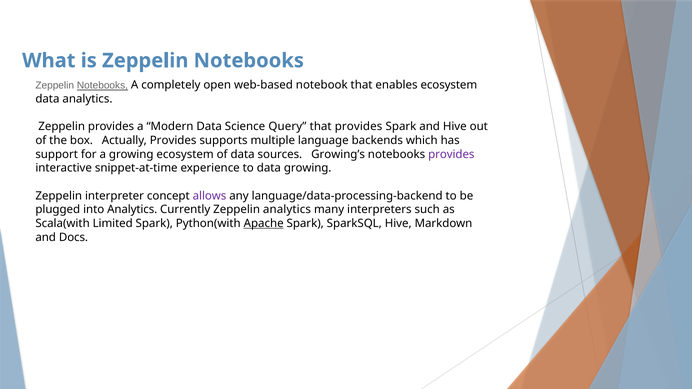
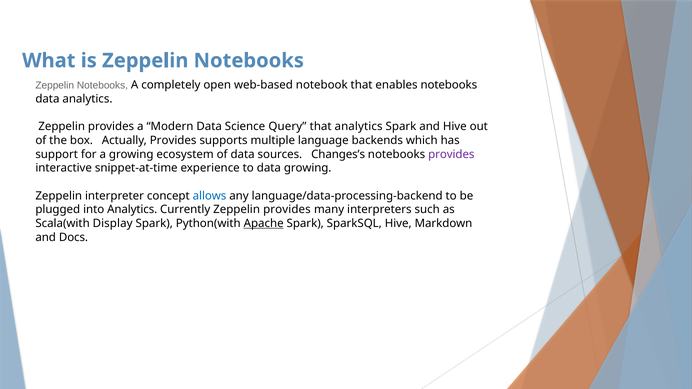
Notebooks at (102, 86) underline: present -> none
enables ecosystem: ecosystem -> notebooks
that provides: provides -> analytics
Growing’s: Growing’s -> Changes’s
allows colour: purple -> blue
Currently Zeppelin analytics: analytics -> provides
Limited: Limited -> Display
